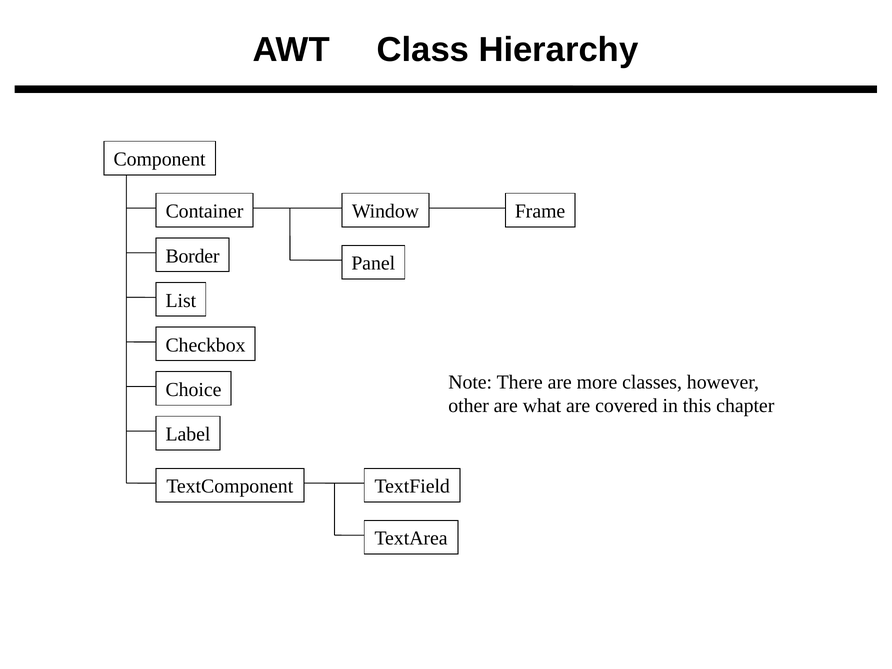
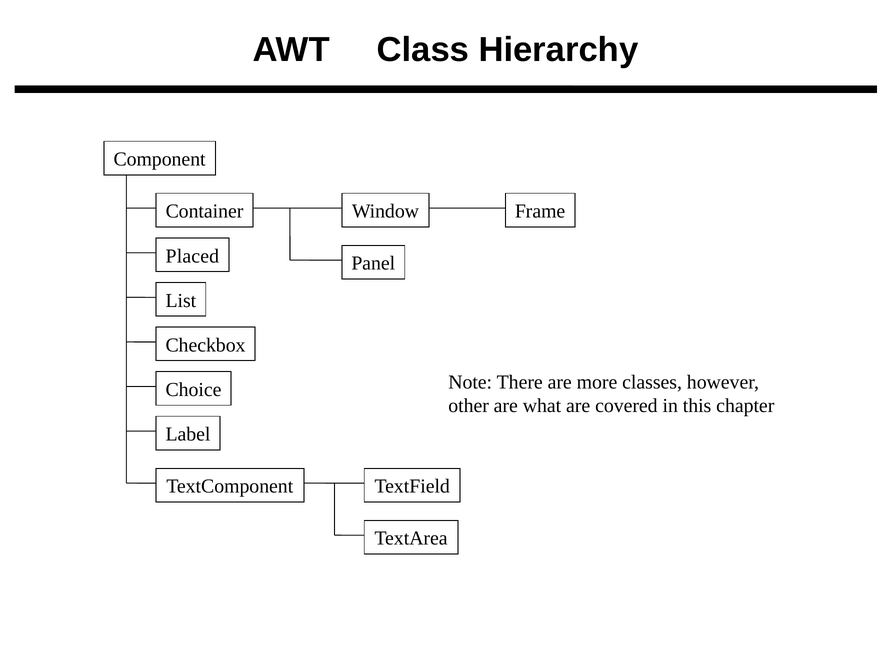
Border: Border -> Placed
